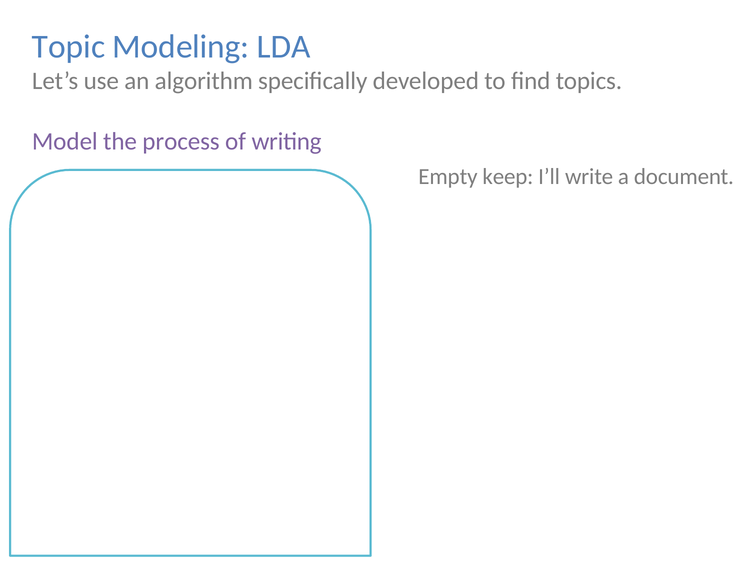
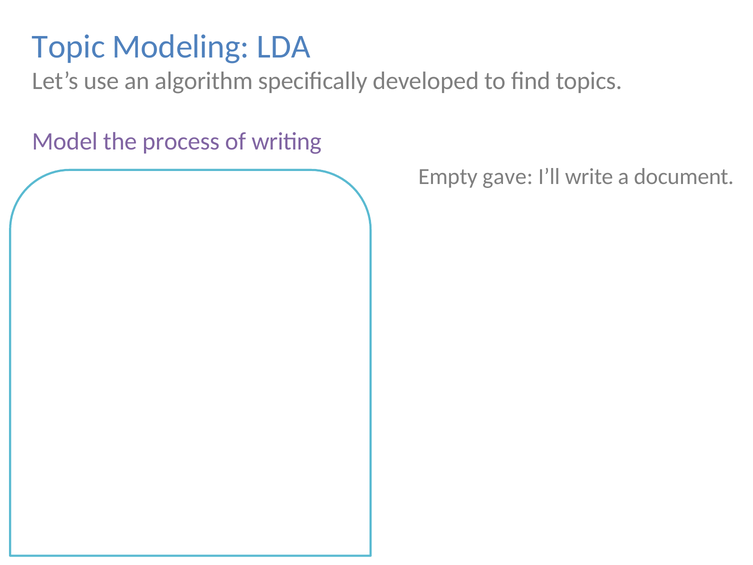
keep: keep -> gave
